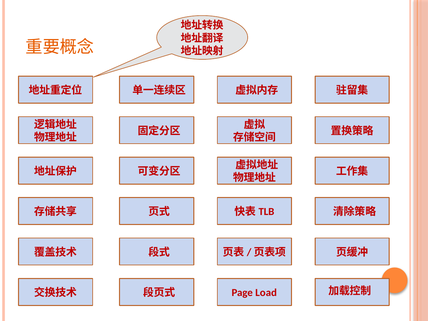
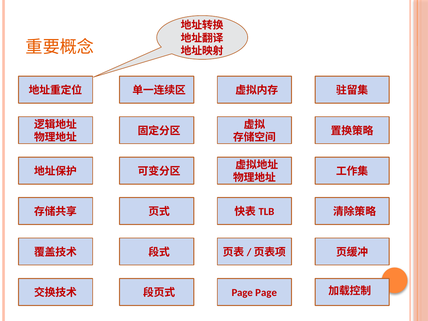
Page Load: Load -> Page
